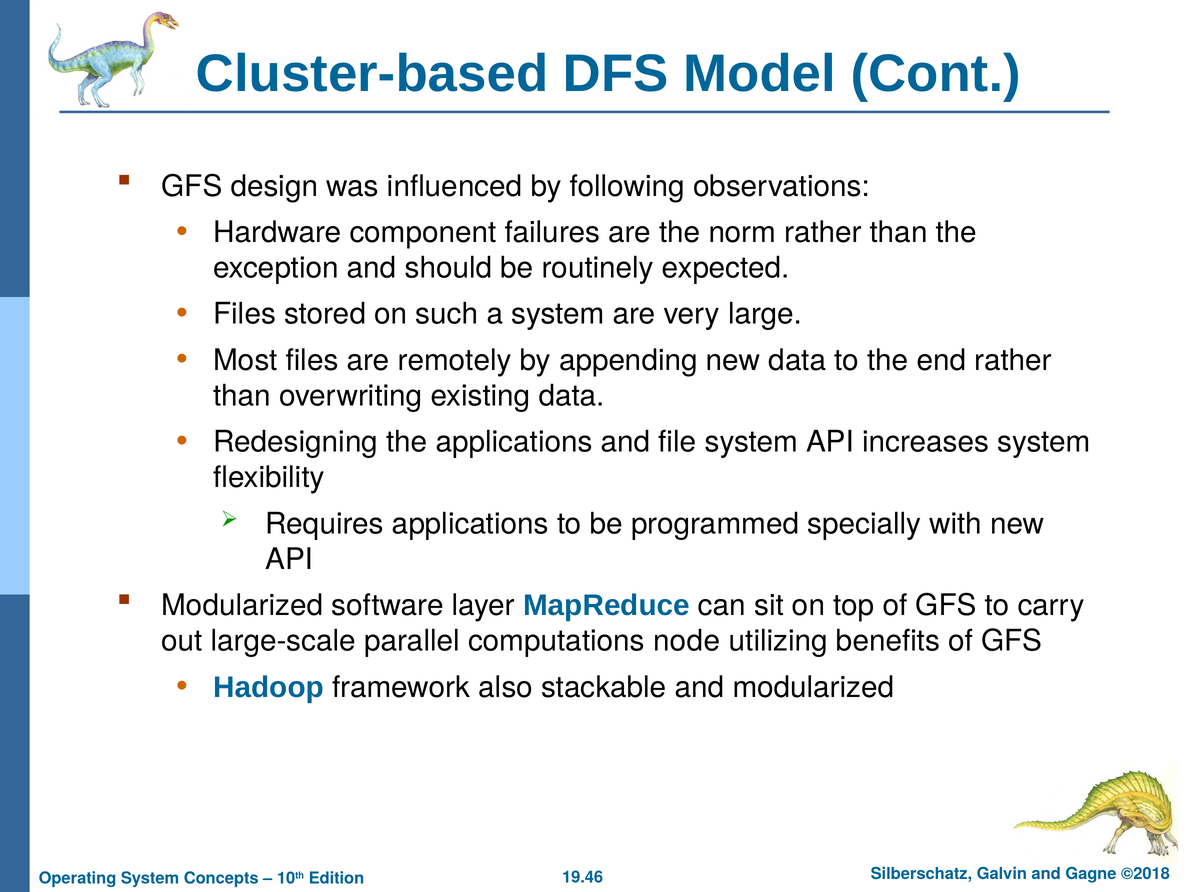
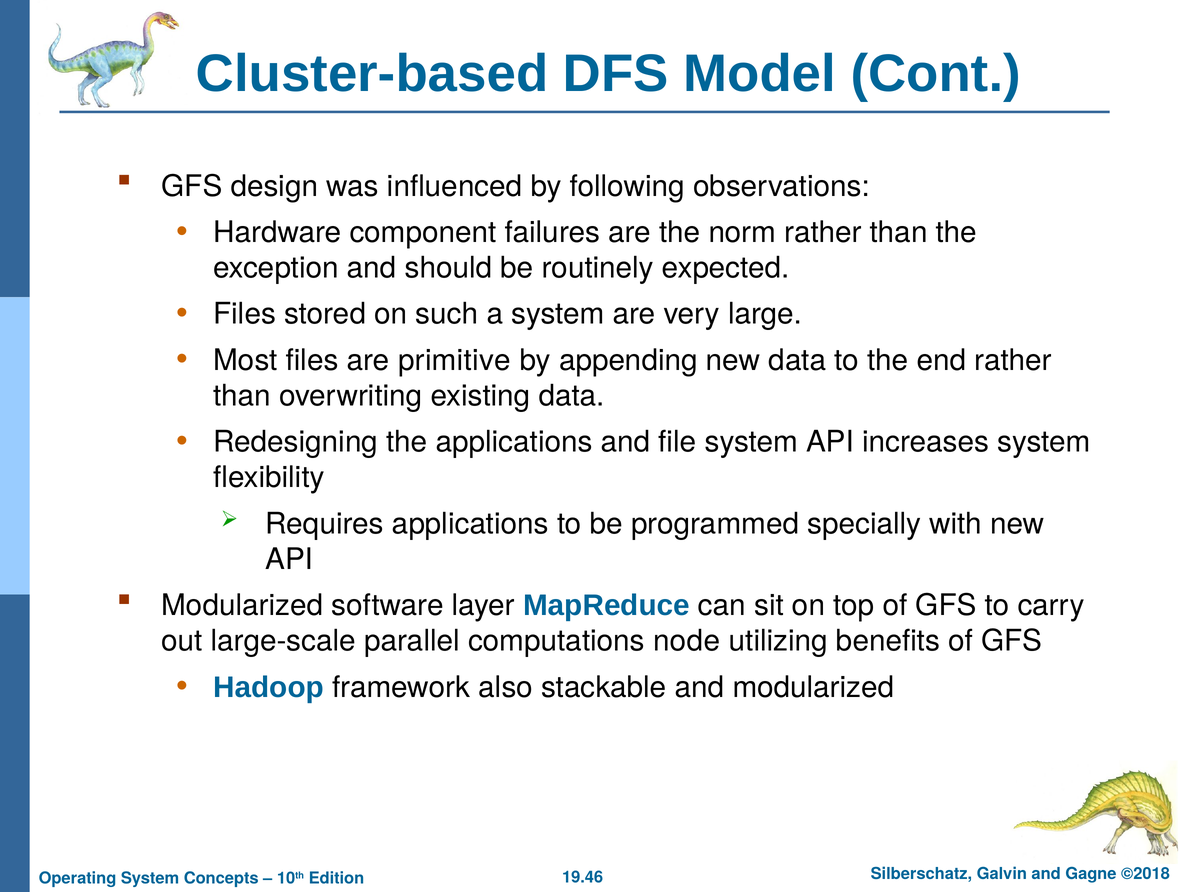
remotely: remotely -> primitive
